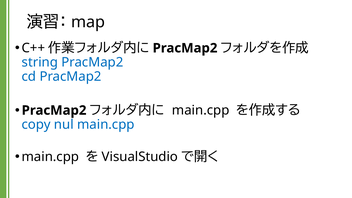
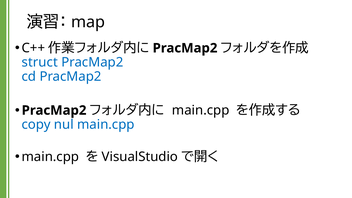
string: string -> struct
